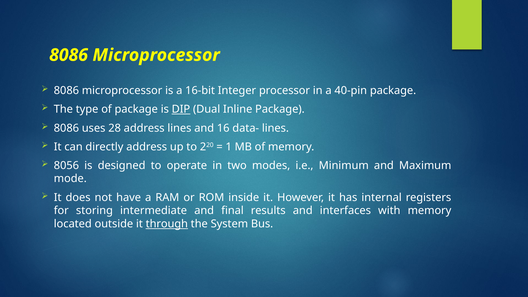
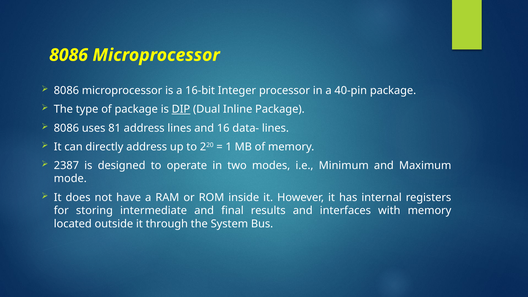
28: 28 -> 81
8056: 8056 -> 2387
through underline: present -> none
